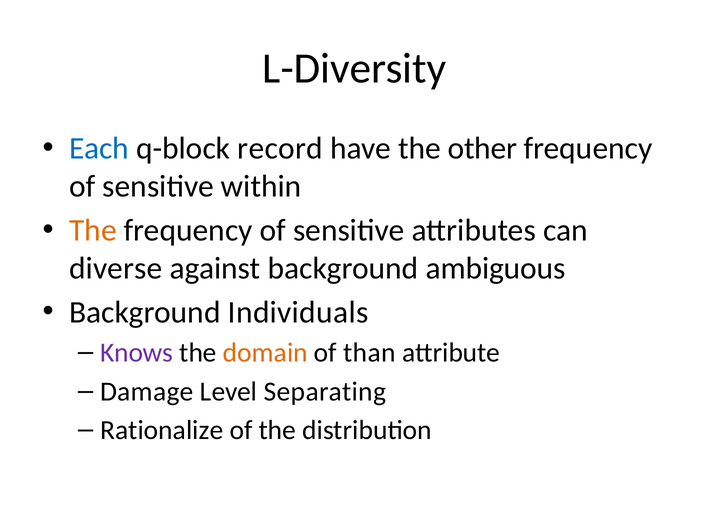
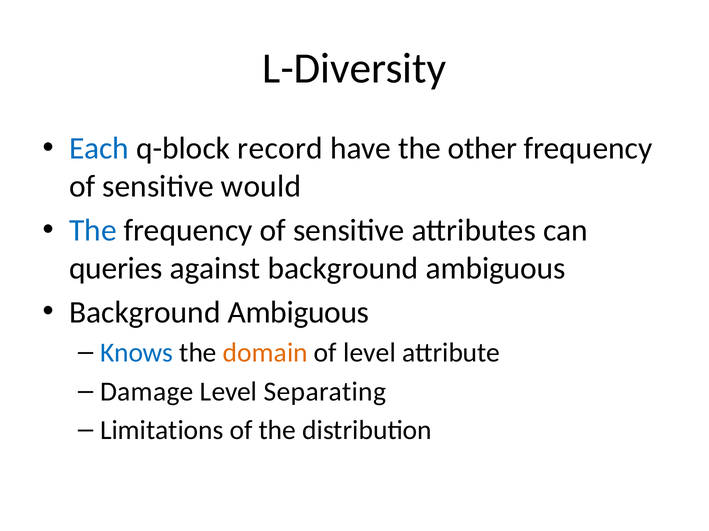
within: within -> would
The at (93, 231) colour: orange -> blue
diverse: diverse -> queries
Individuals at (298, 313): Individuals -> Ambiguous
Knows colour: purple -> blue
of than: than -> level
Rationalize: Rationalize -> Limitations
